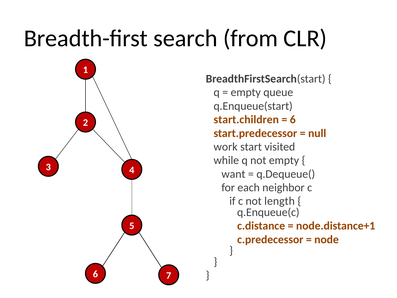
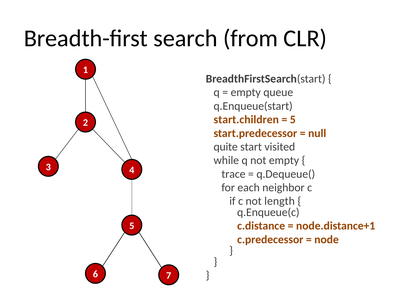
6 at (293, 119): 6 -> 5
work: work -> quite
want: want -> trace
